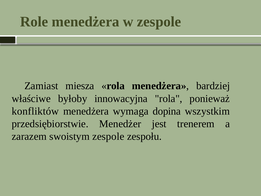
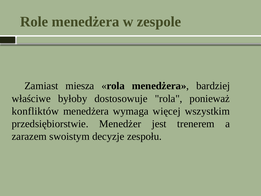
innowacyjna: innowacyjna -> dostosowuje
dopina: dopina -> więcej
swoistym zespole: zespole -> decyzje
